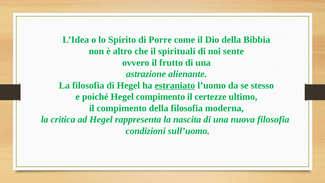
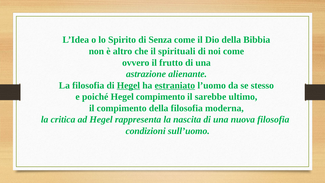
Porre: Porre -> Senza
noi sente: sente -> come
Hegel at (128, 85) underline: none -> present
certezze: certezze -> sarebbe
